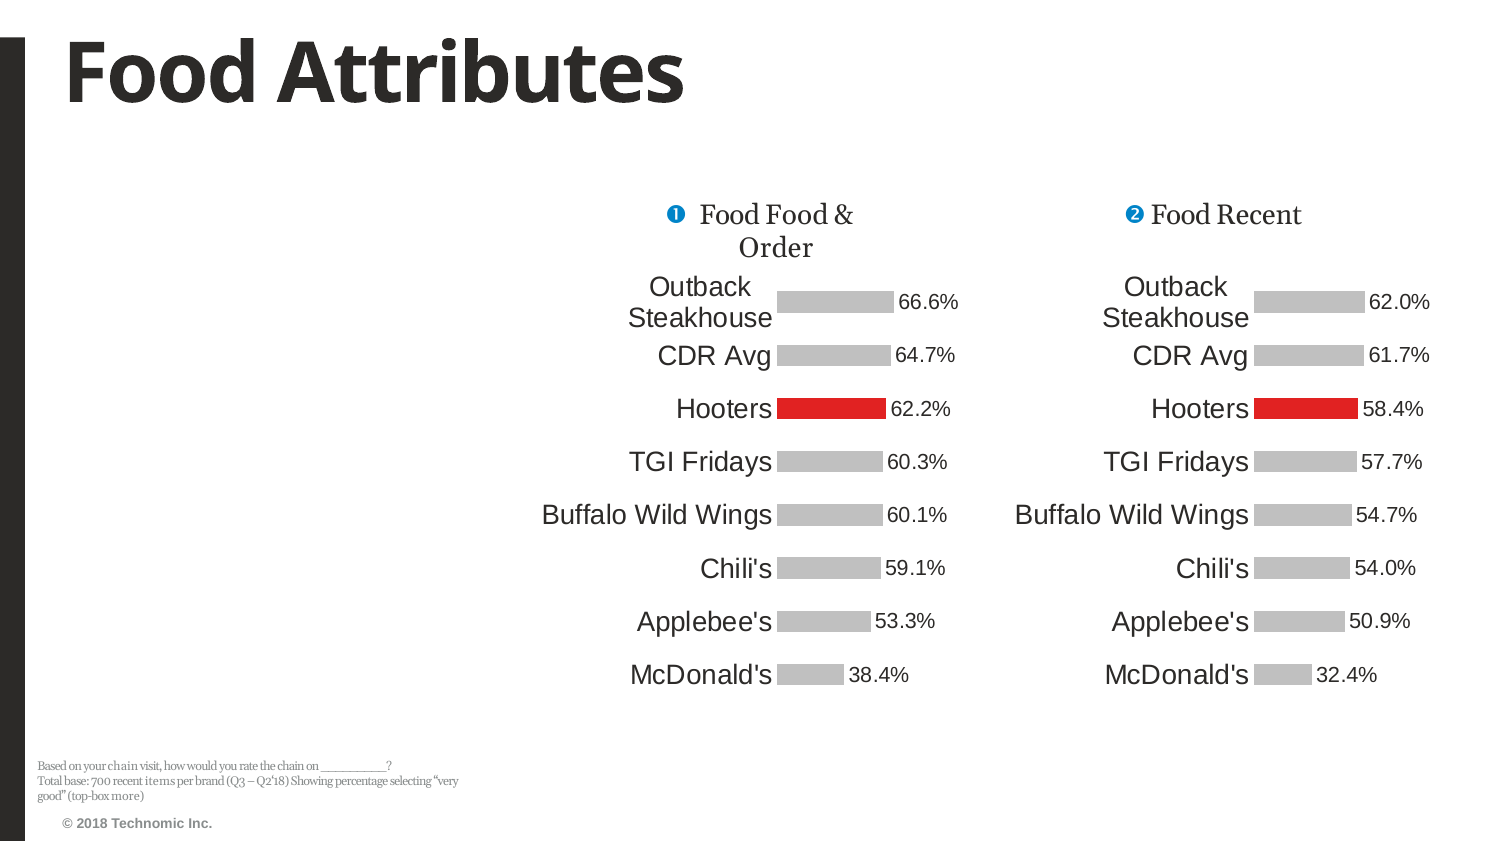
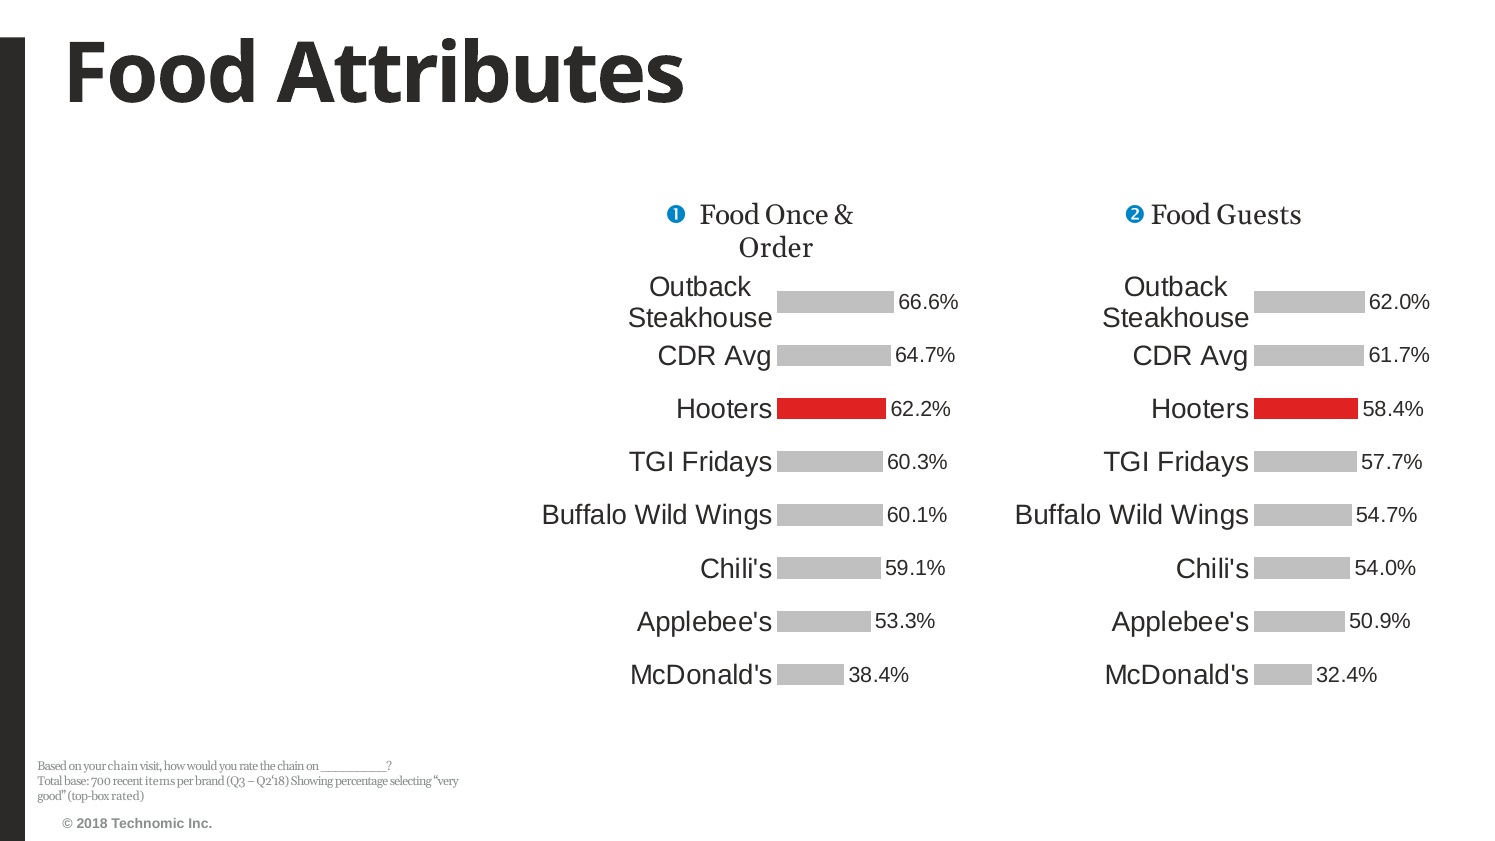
Food Food: Food -> Once
Food Recent: Recent -> Guests
more: more -> rated
